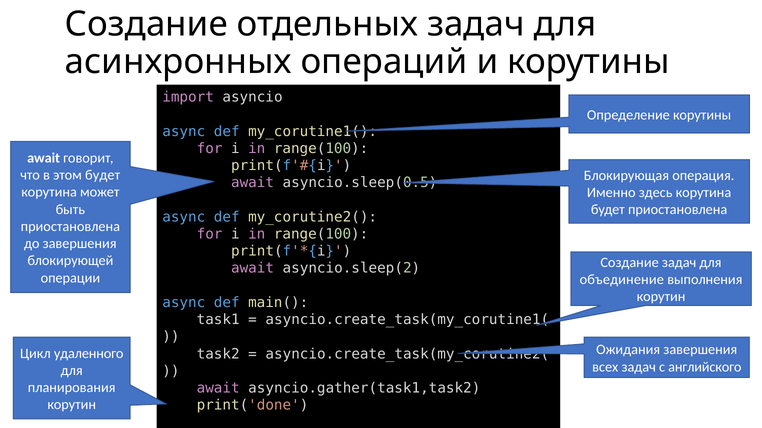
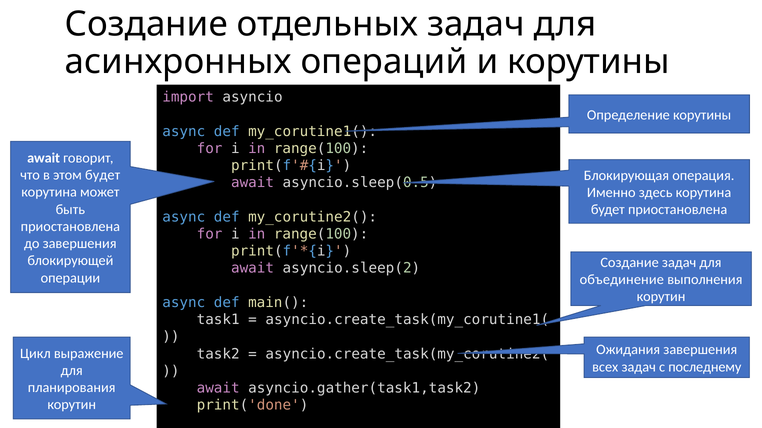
удаленного: удаленного -> выражение
английского: английского -> последнему
